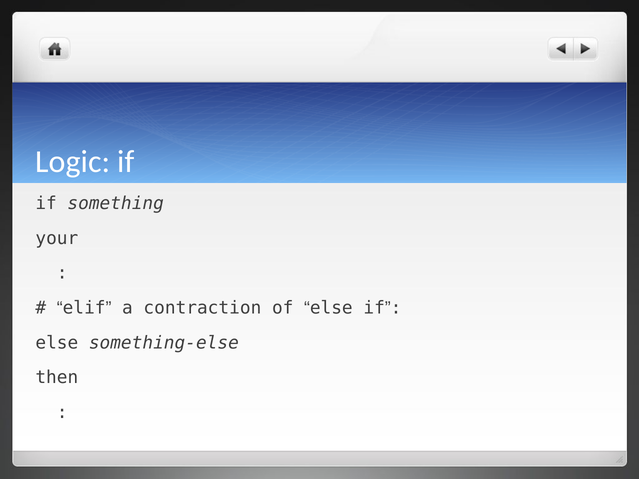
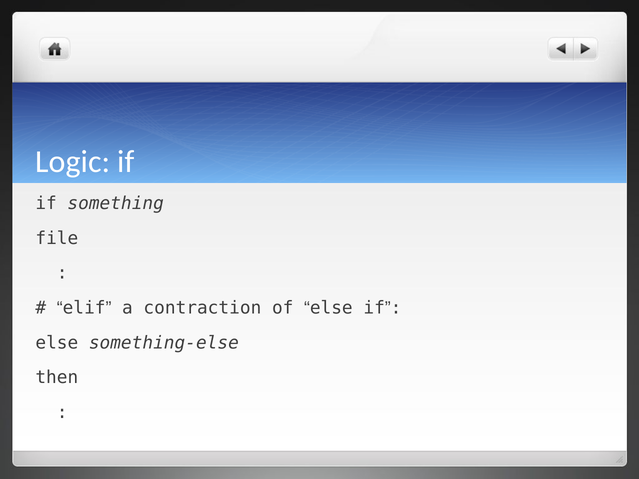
your: your -> file
